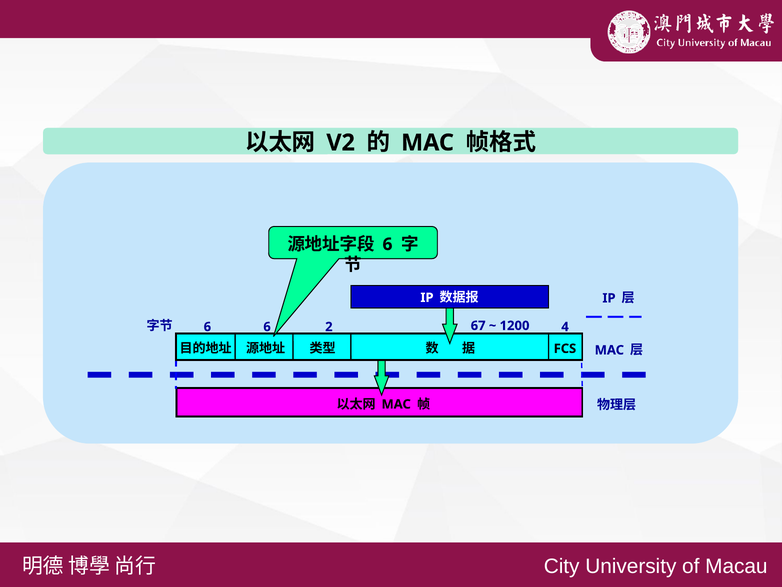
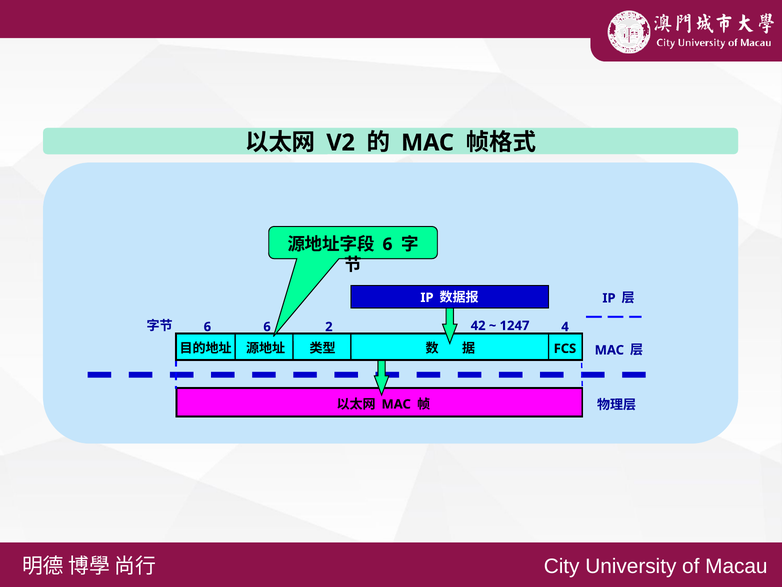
67: 67 -> 42
1200: 1200 -> 1247
